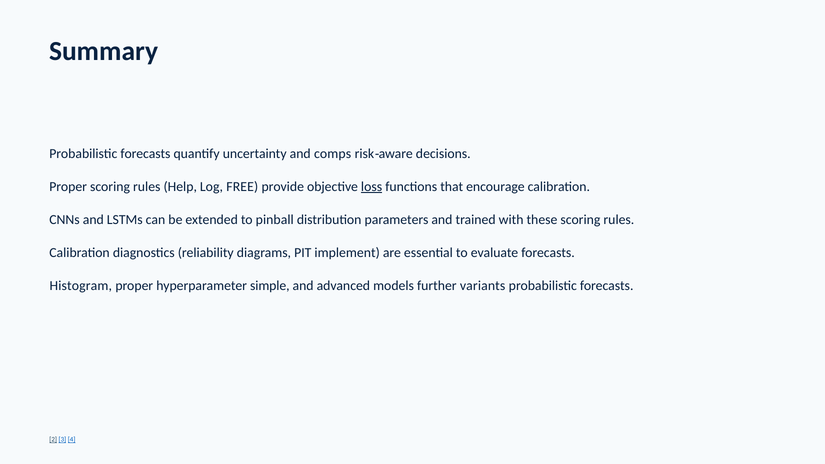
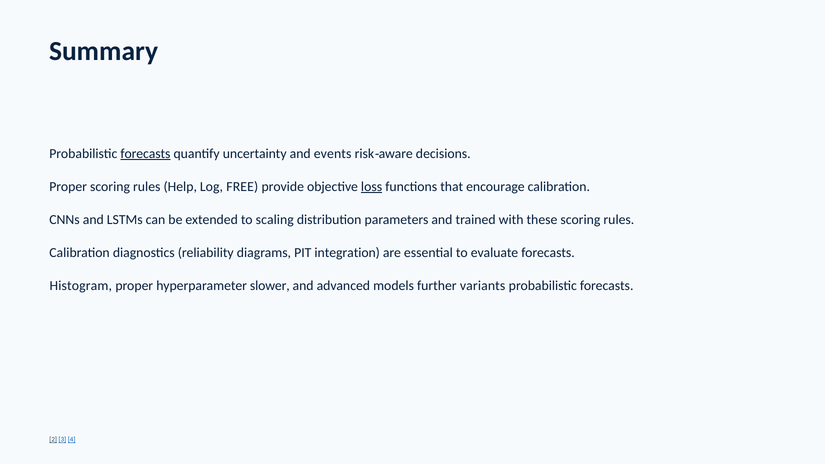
forecasts at (145, 154) underline: none -> present
comps: comps -> events
pinball: pinball -> scaling
implement: implement -> integration
simple: simple -> slower
